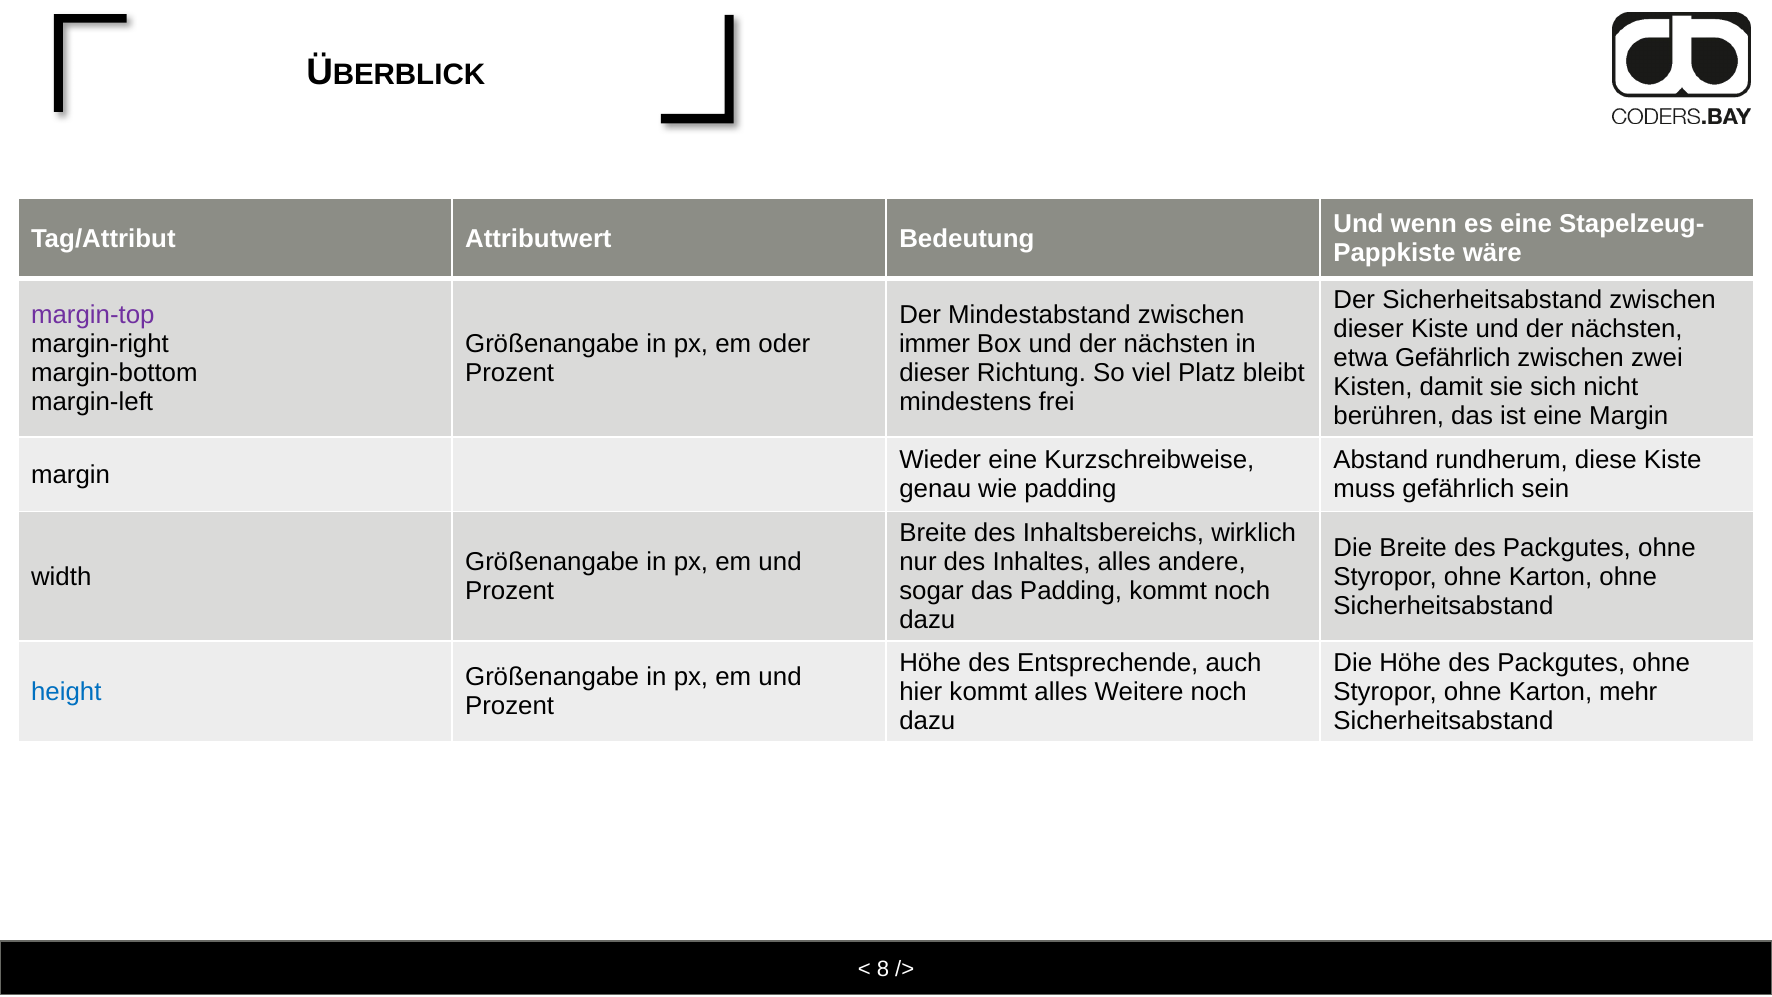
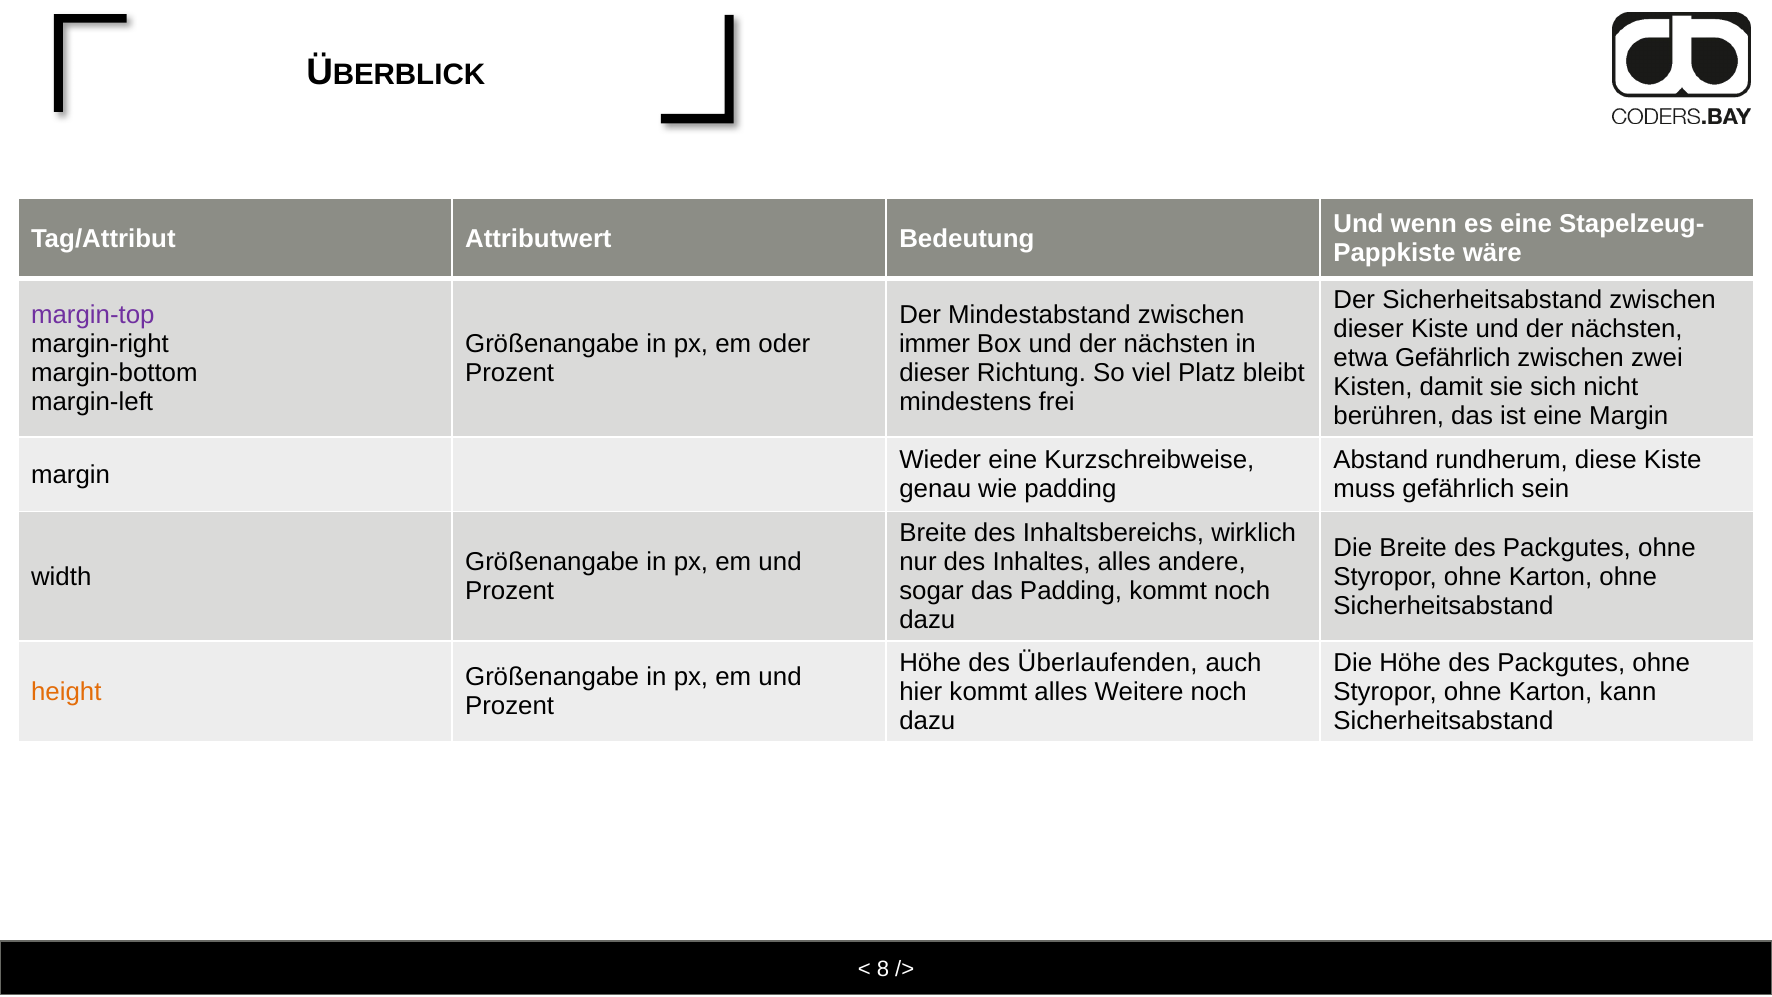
Entsprechende: Entsprechende -> Überlaufenden
height colour: blue -> orange
mehr: mehr -> kann
